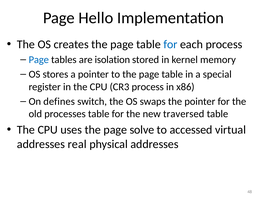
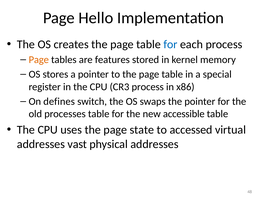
Page at (39, 60) colour: blue -> orange
isolation: isolation -> features
traversed: traversed -> accessible
solve: solve -> state
real: real -> vast
